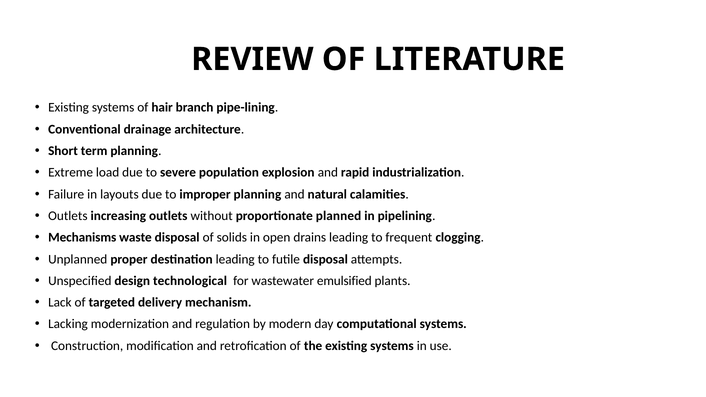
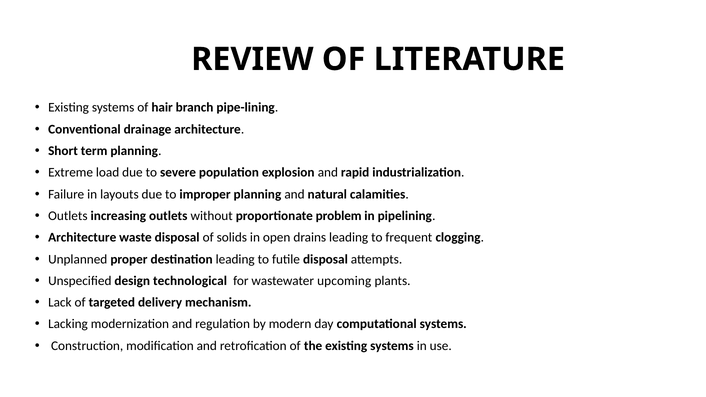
planned: planned -> problem
Mechanisms at (82, 238): Mechanisms -> Architecture
emulsified: emulsified -> upcoming
